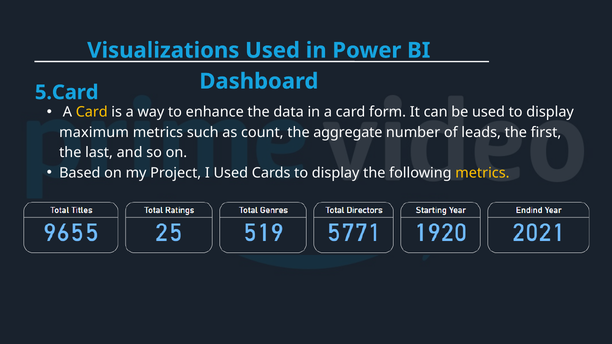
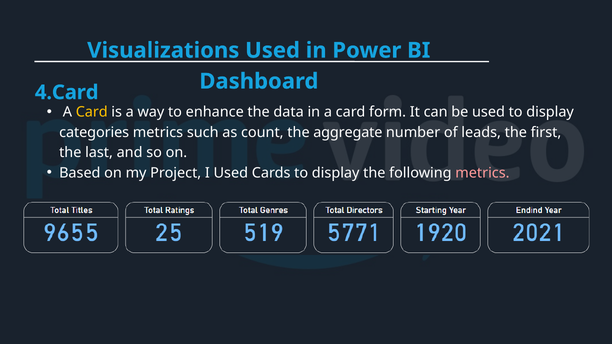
5.Card: 5.Card -> 4.Card
maximum: maximum -> categories
metrics at (482, 173) colour: yellow -> pink
